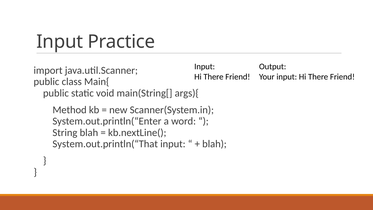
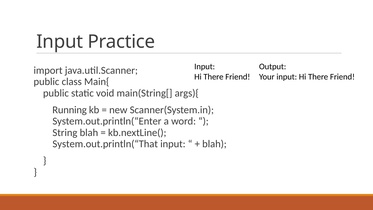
Method: Method -> Running
